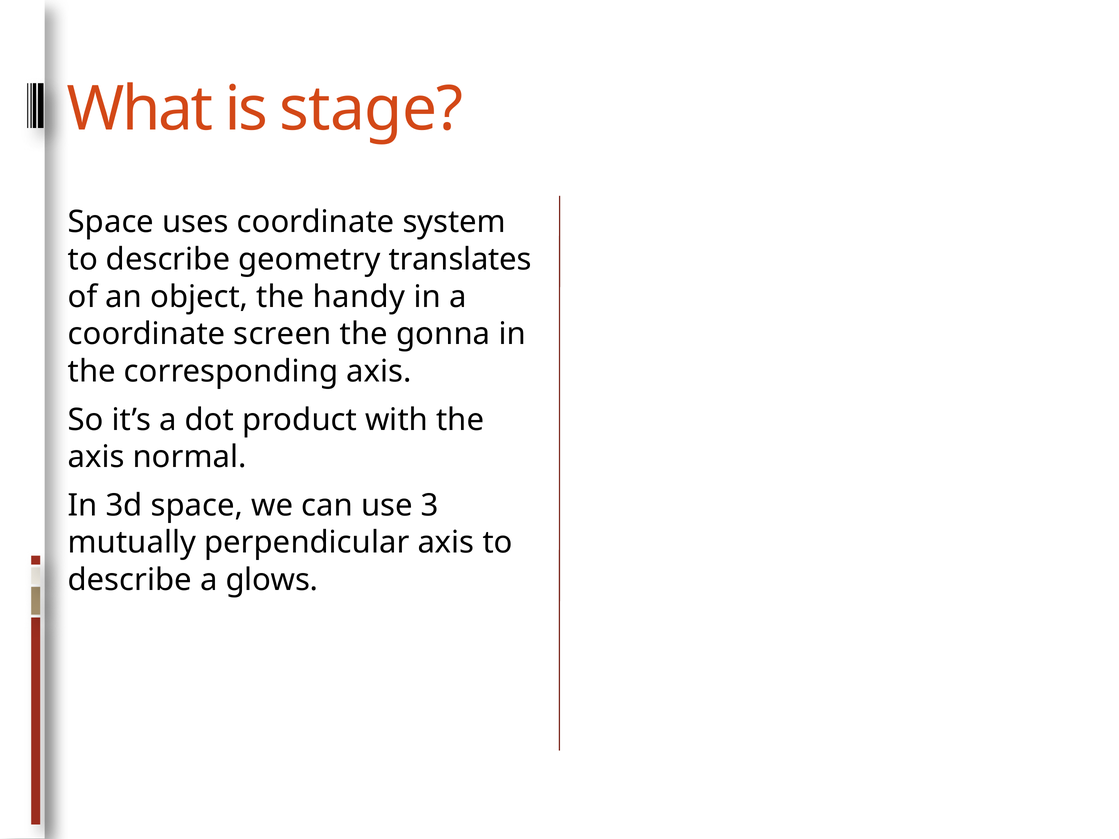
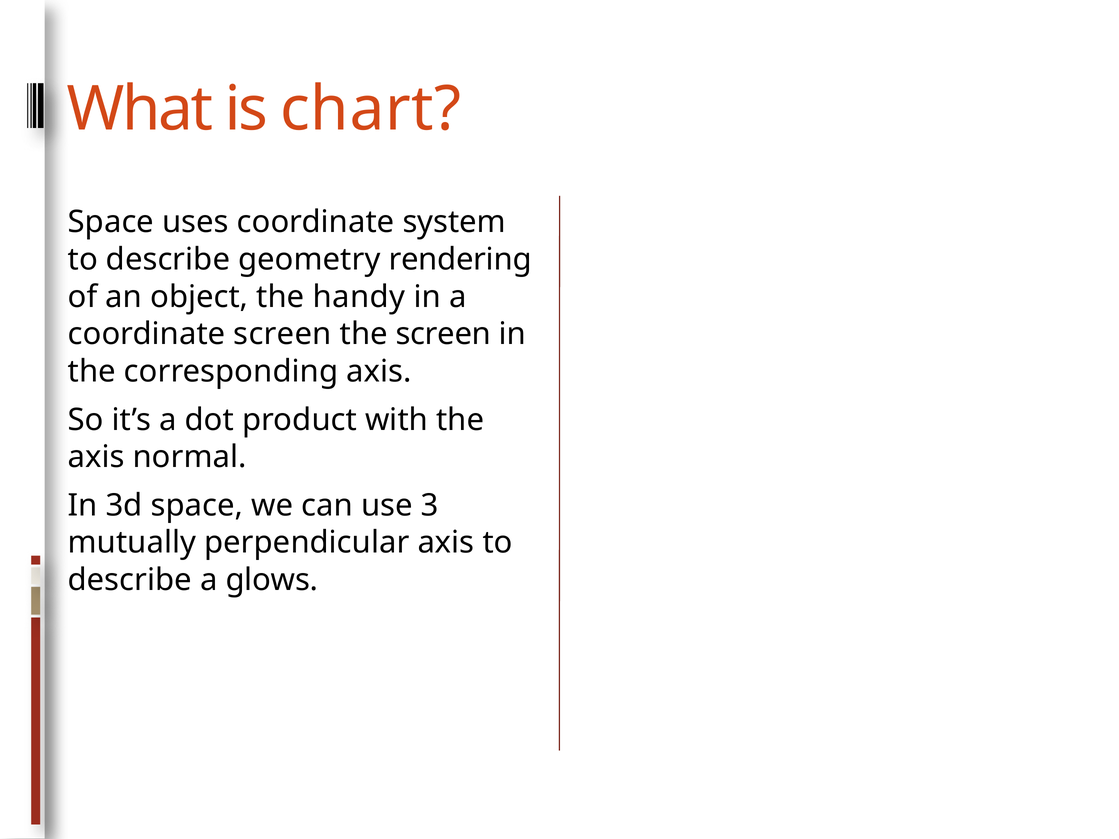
stage: stage -> chart
translates: translates -> rendering
the gonna: gonna -> screen
